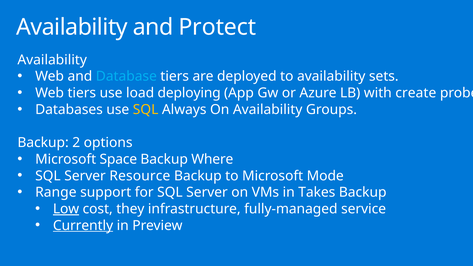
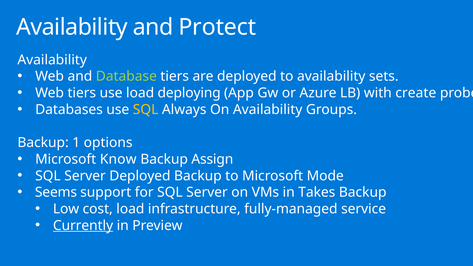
Database colour: light blue -> light green
2: 2 -> 1
Space: Space -> Know
Where: Where -> Assign
Server Resource: Resource -> Deployed
Range: Range -> Seems
Low underline: present -> none
cost they: they -> load
